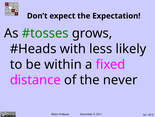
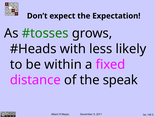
never: never -> speak
